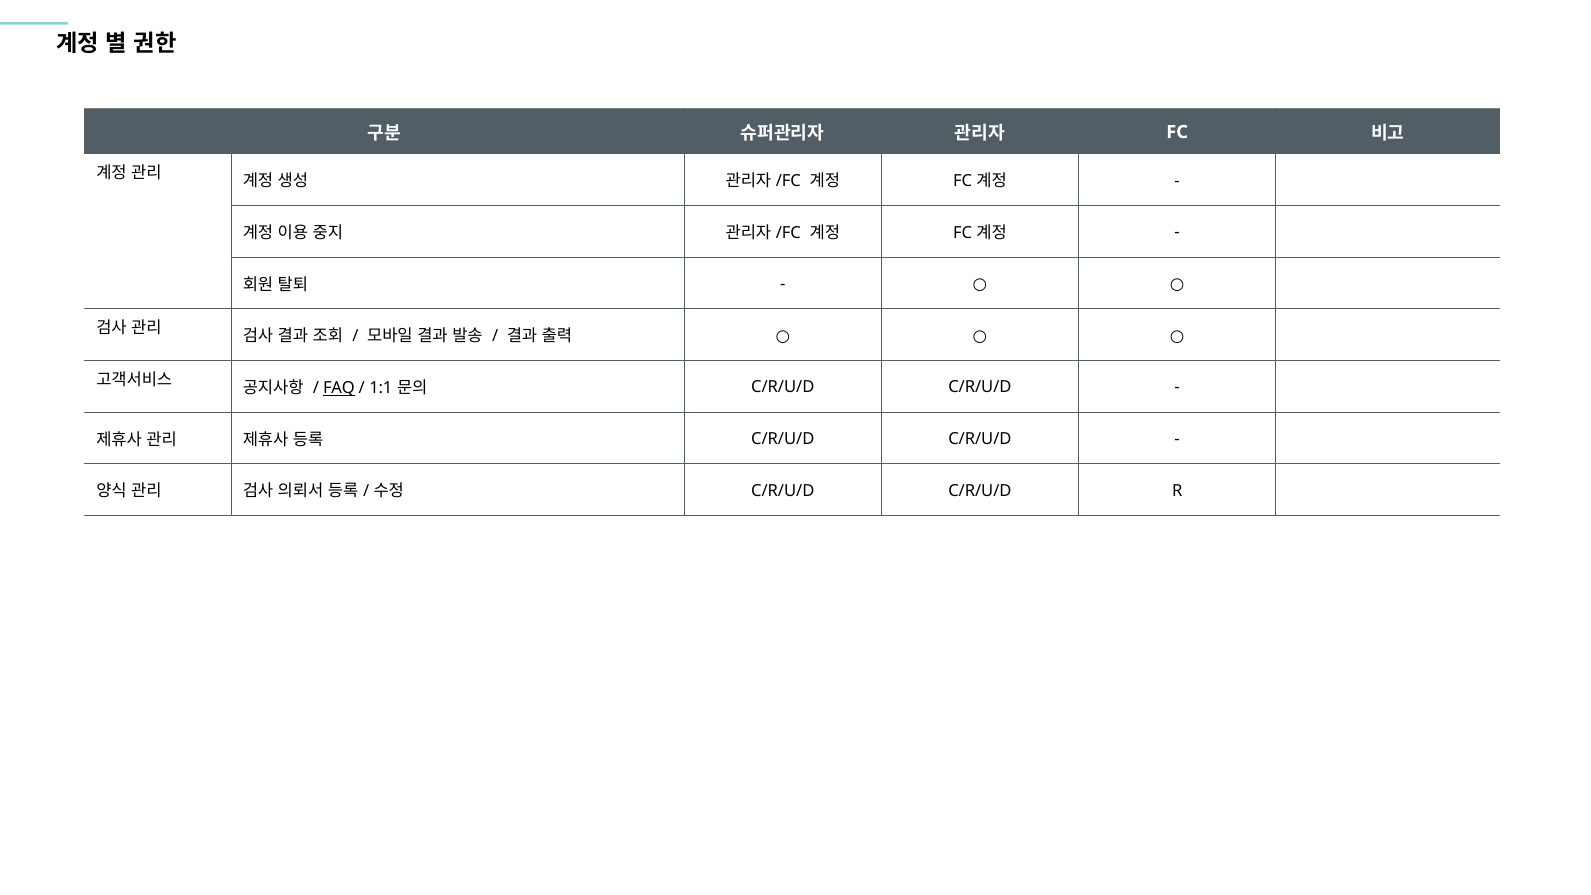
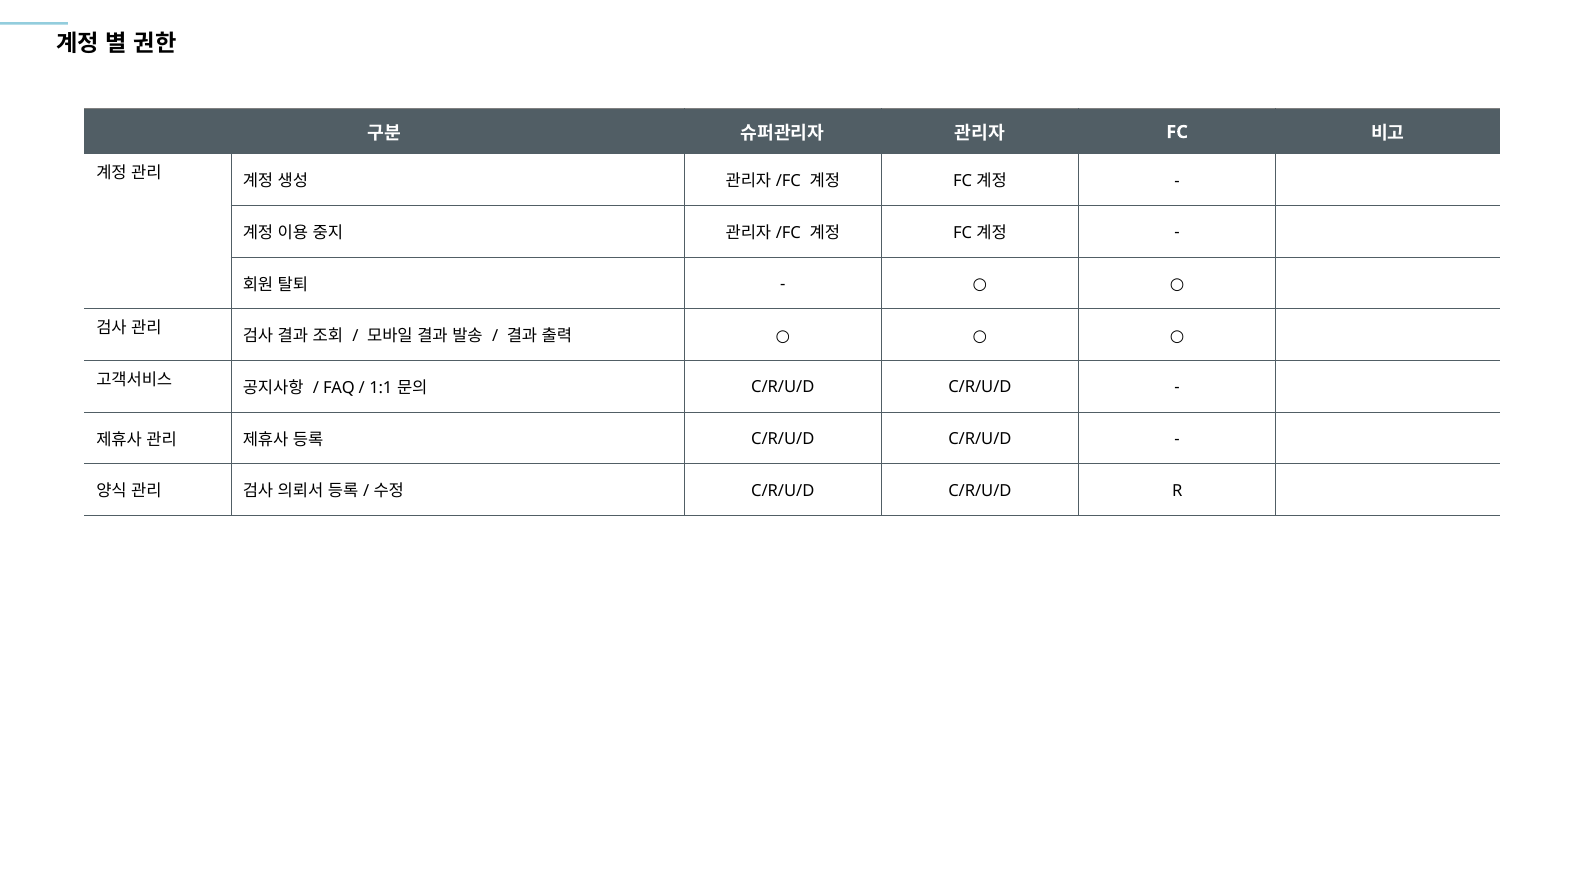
FAQ underline: present -> none
